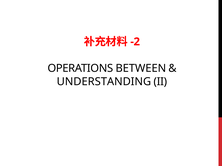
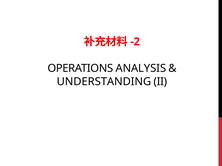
BETWEEN: BETWEEN -> ANALYSIS
